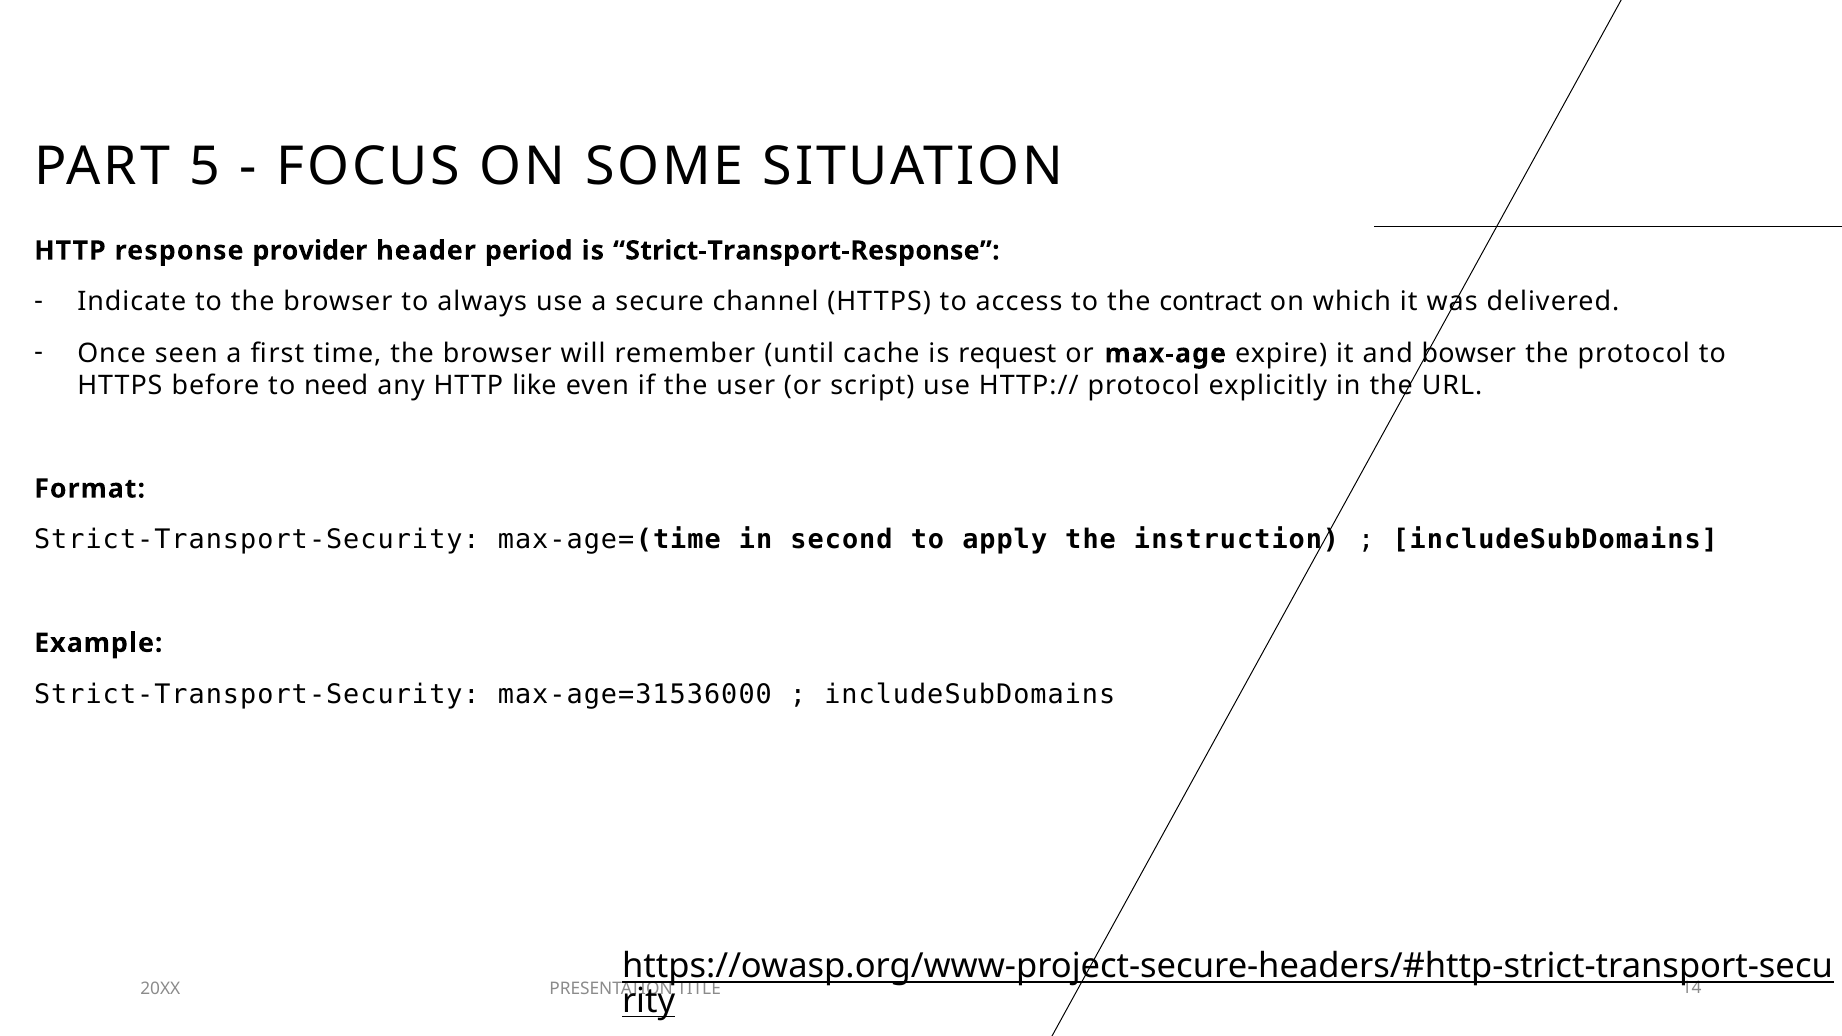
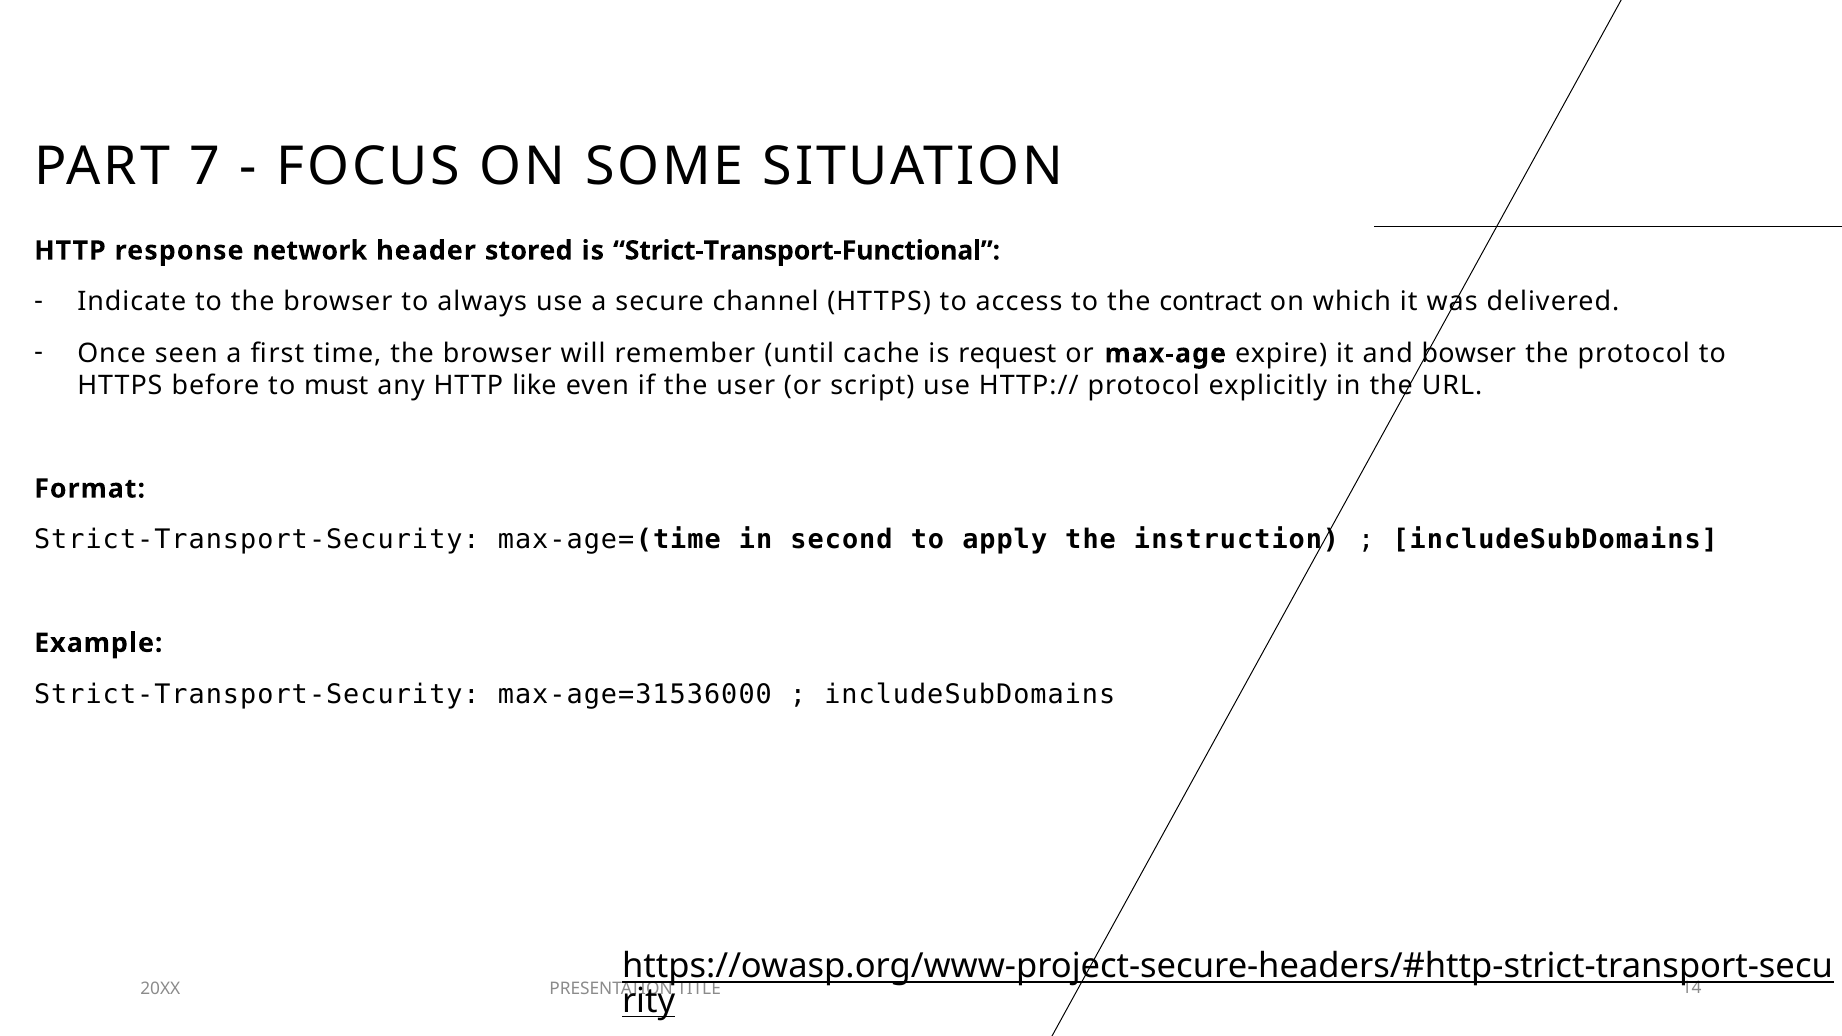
5: 5 -> 7
provider: provider -> network
period: period -> stored
Strict-Transport-Response: Strict-Transport-Response -> Strict-Transport-Functional
need: need -> must
